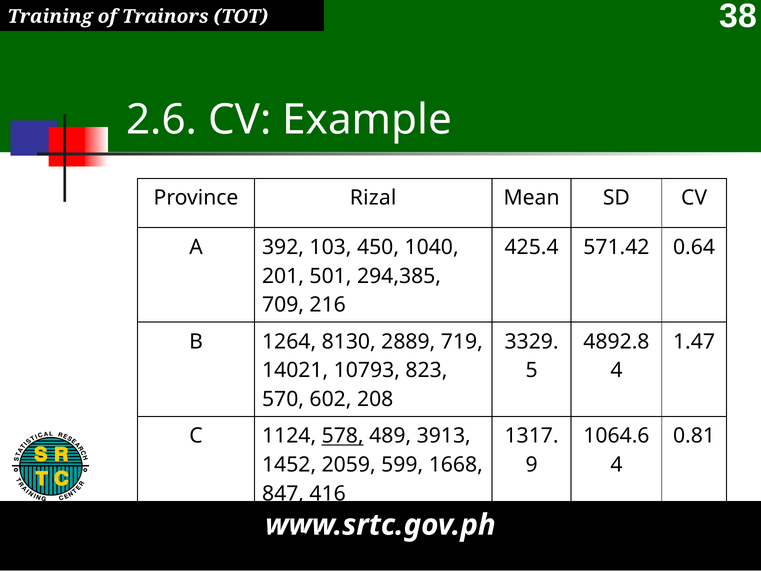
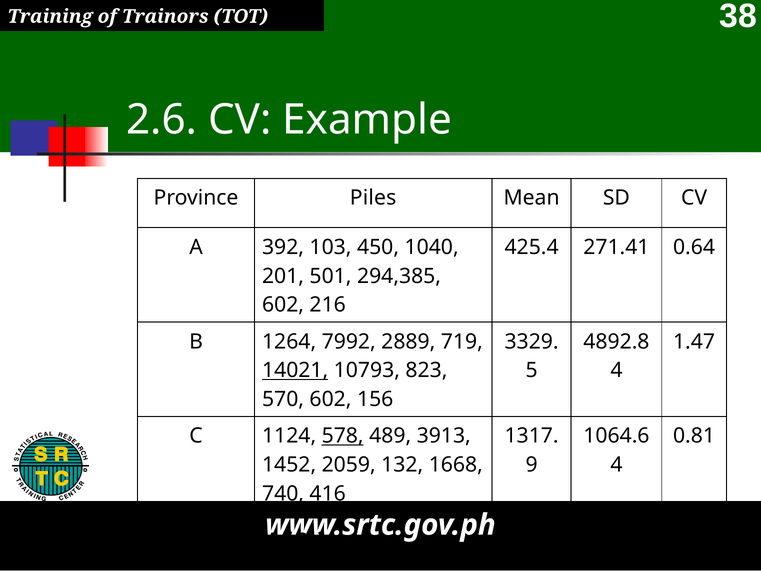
Rizal: Rizal -> Piles
571.42: 571.42 -> 271.41
709 at (283, 305): 709 -> 602
8130: 8130 -> 7992
14021 underline: none -> present
208: 208 -> 156
599: 599 -> 132
847: 847 -> 740
